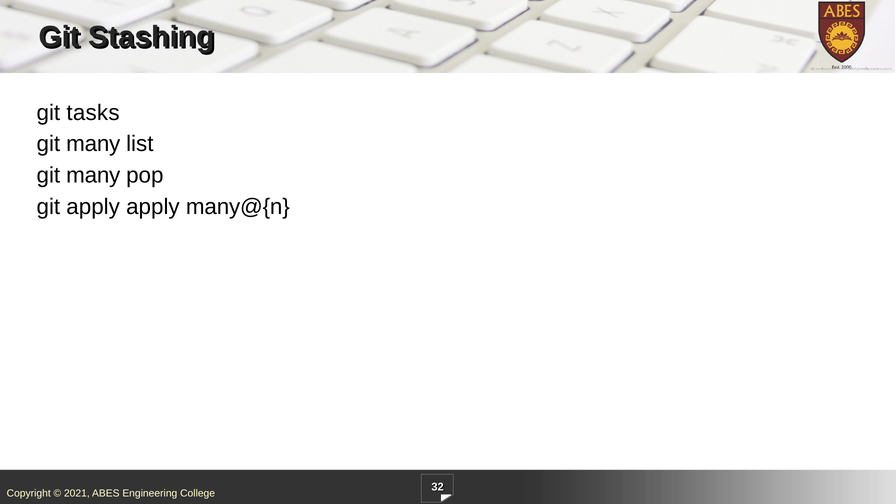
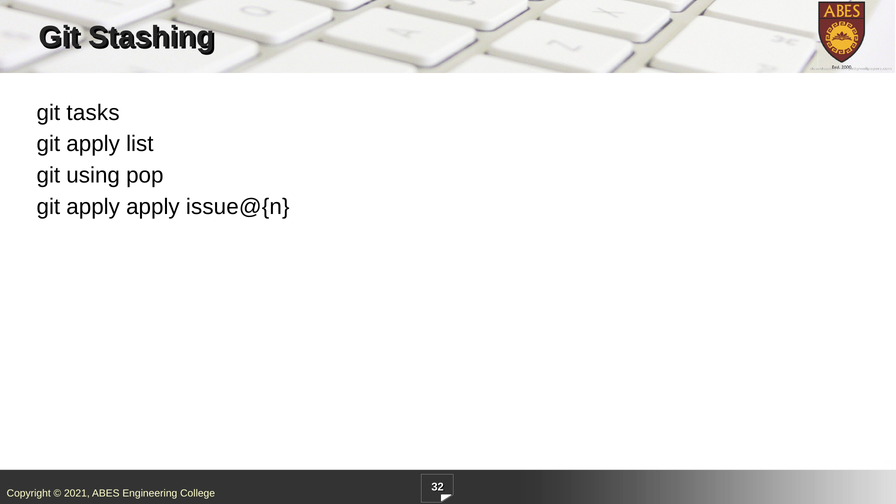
many at (93, 144): many -> apply
many at (93, 175): many -> using
many@{n: many@{n -> issue@{n
